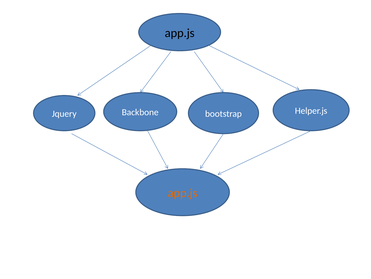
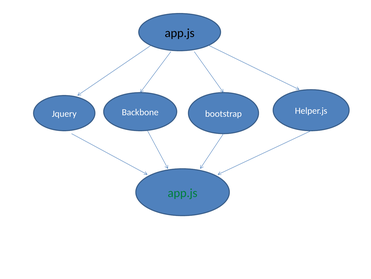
app.js at (183, 193) colour: orange -> green
